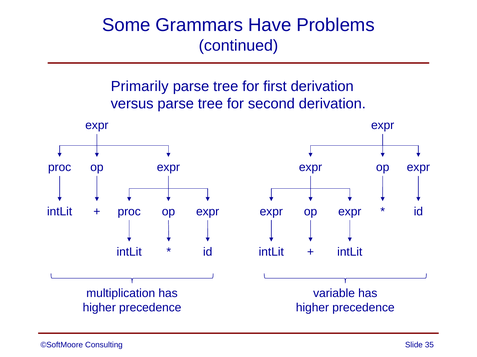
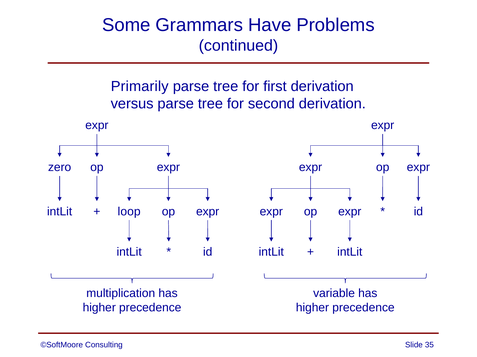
proc at (60, 168): proc -> zero
proc at (129, 212): proc -> loop
